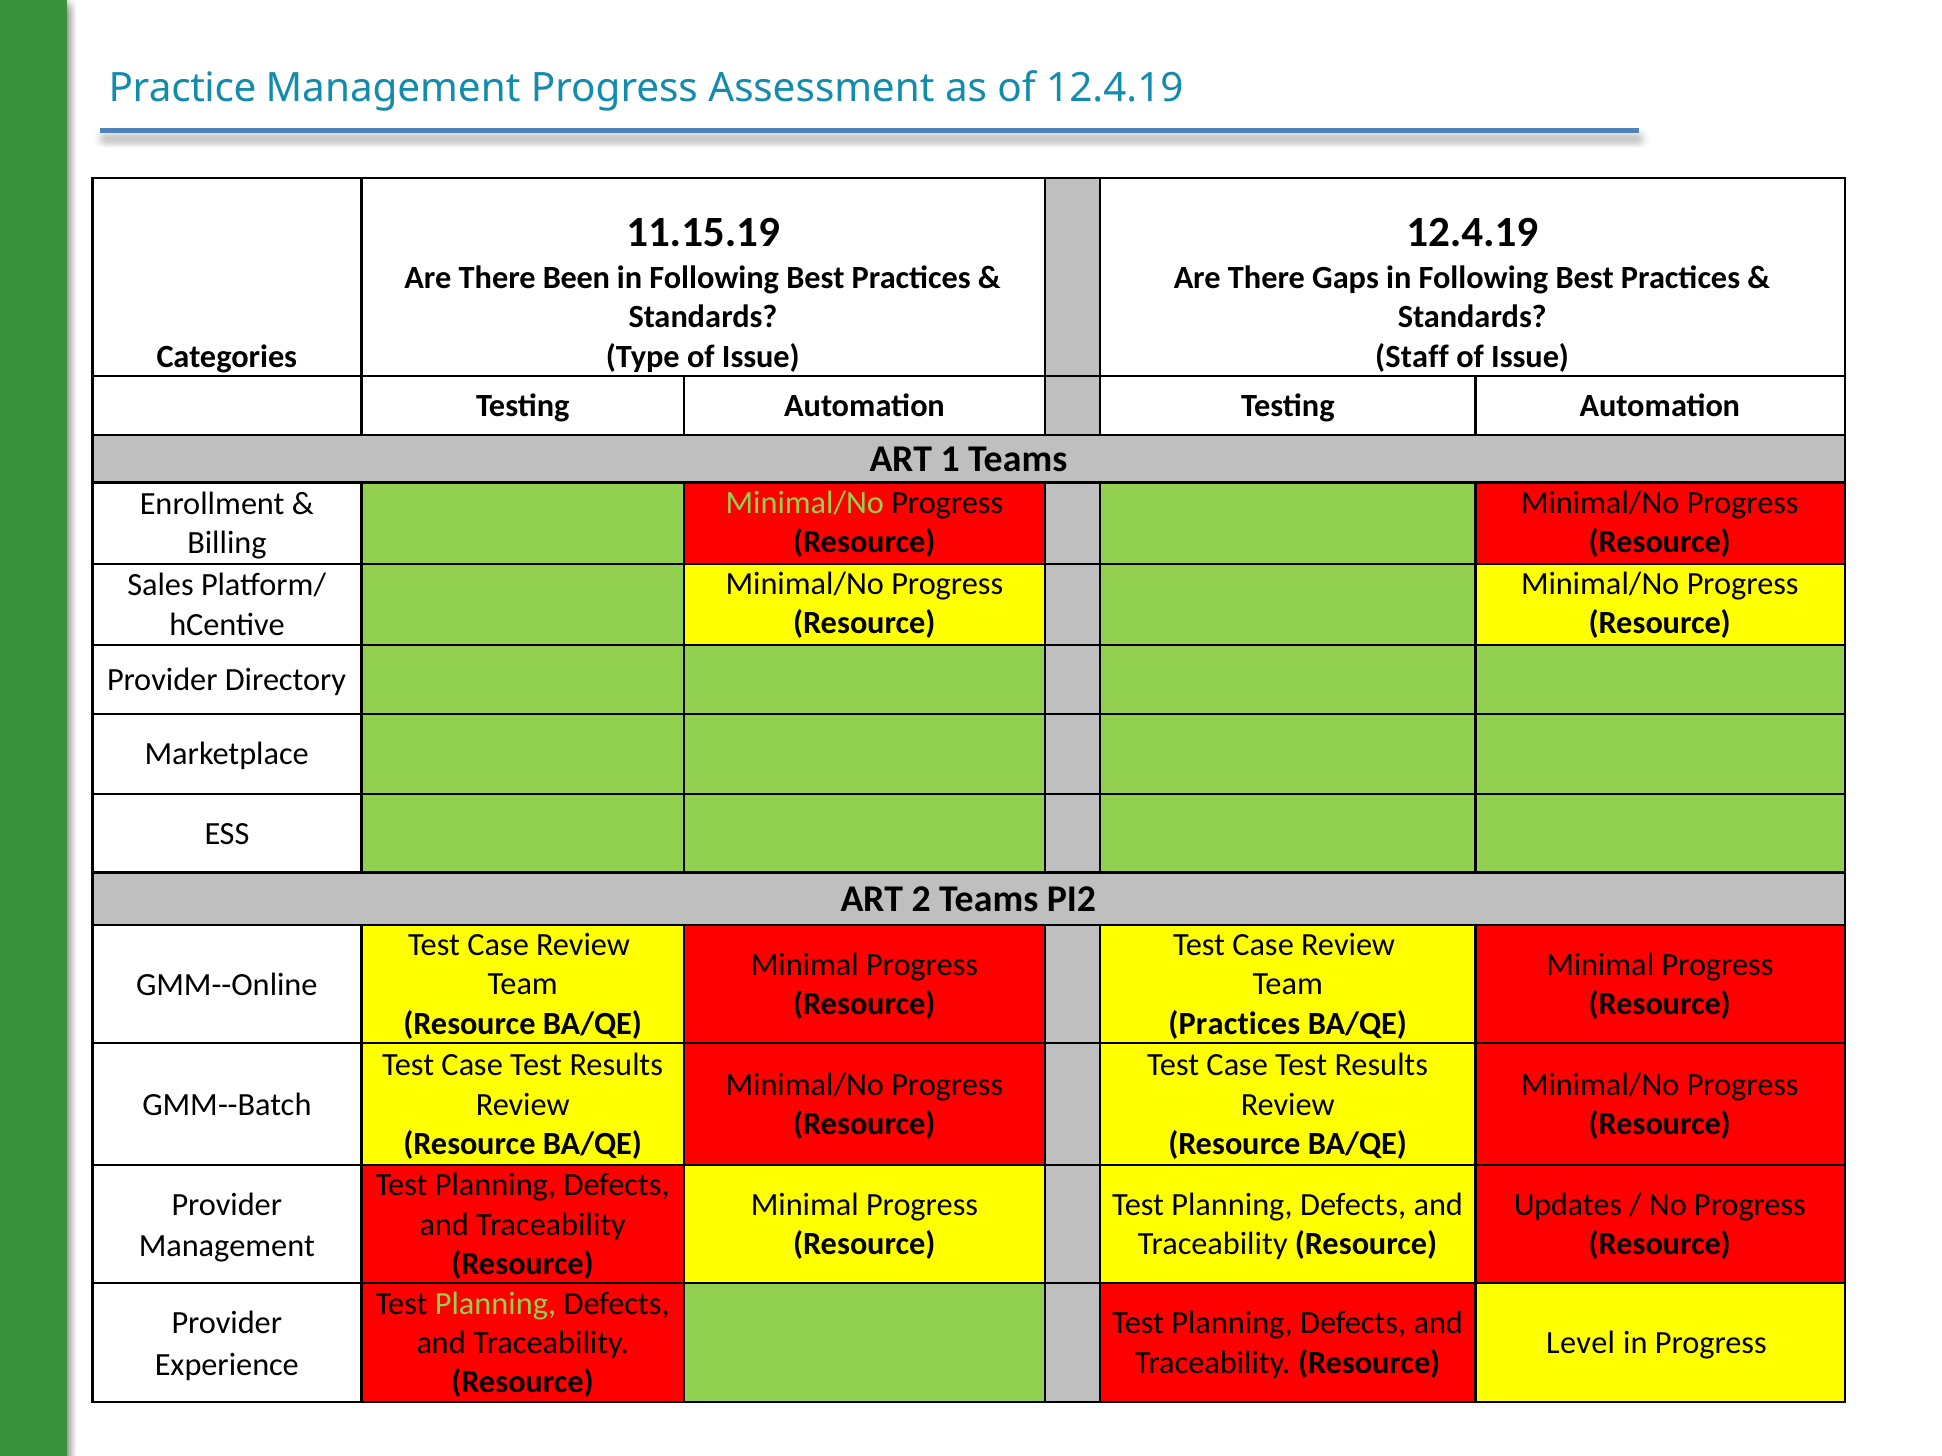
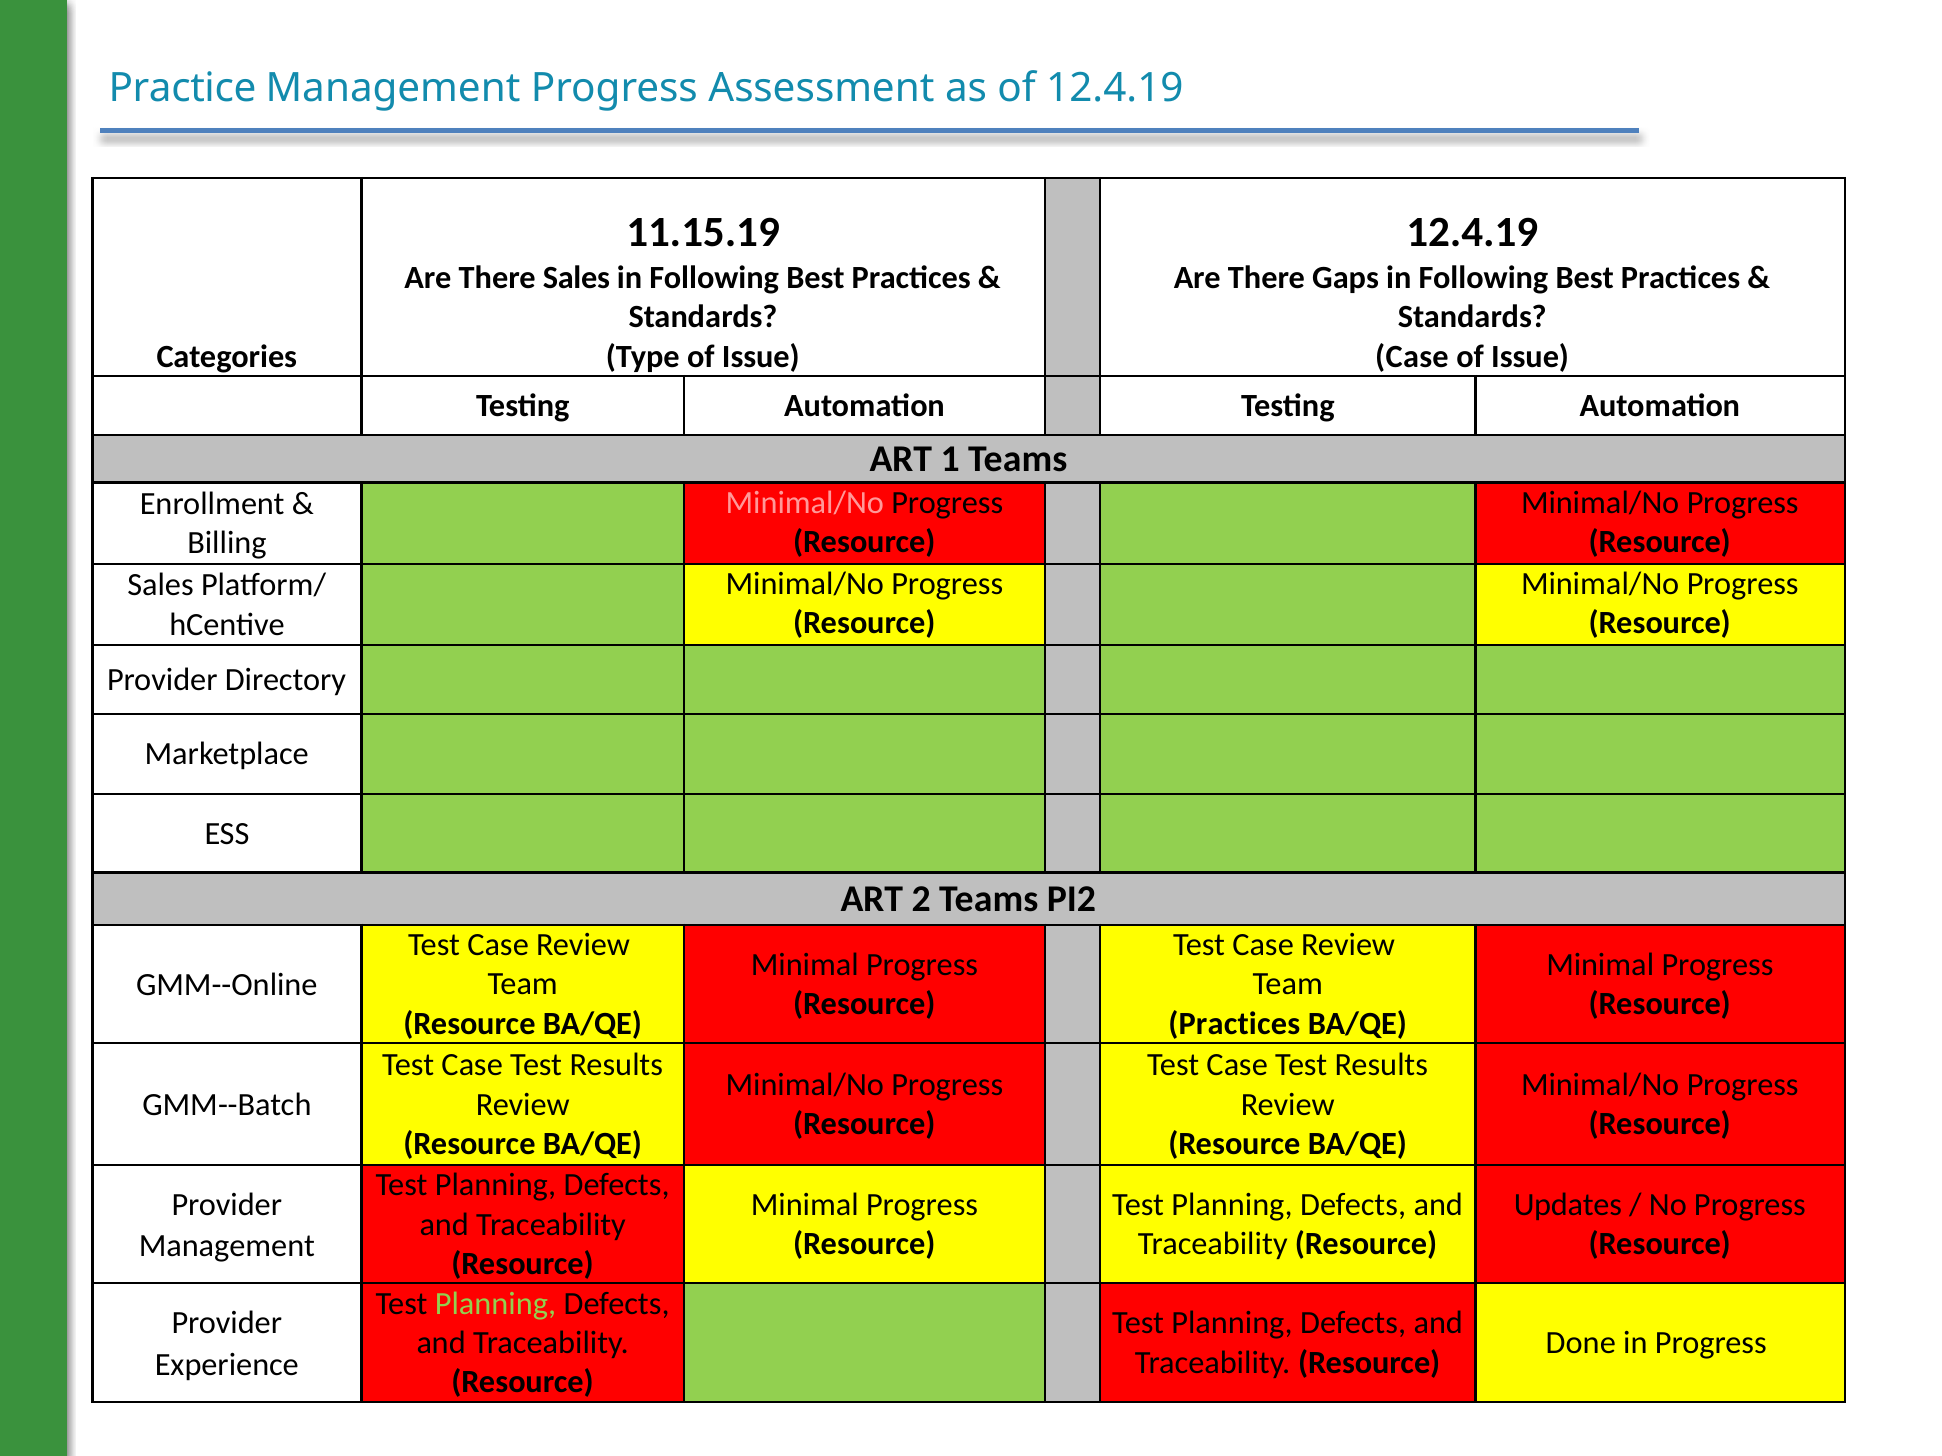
There Been: Been -> Sales
Staff at (1412, 357): Staff -> Case
Minimal/No at (805, 503) colour: light green -> pink
Level: Level -> Done
